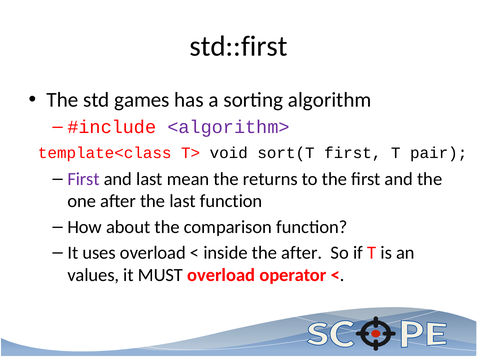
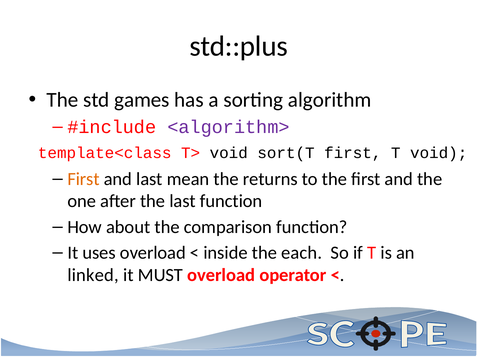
std::first: std::first -> std::plus
T pair: pair -> void
First at (84, 179) colour: purple -> orange
the after: after -> each
values: values -> linked
